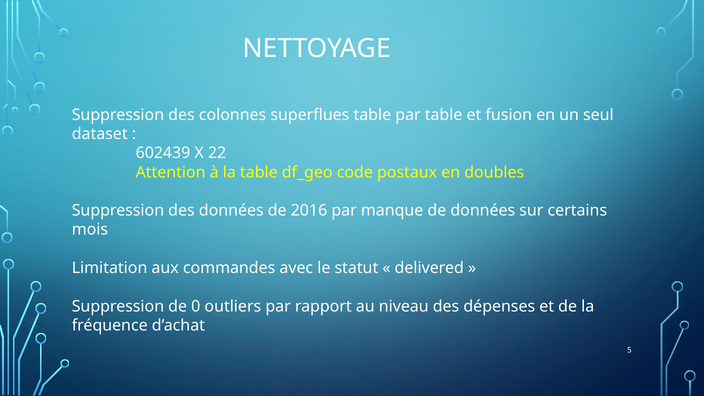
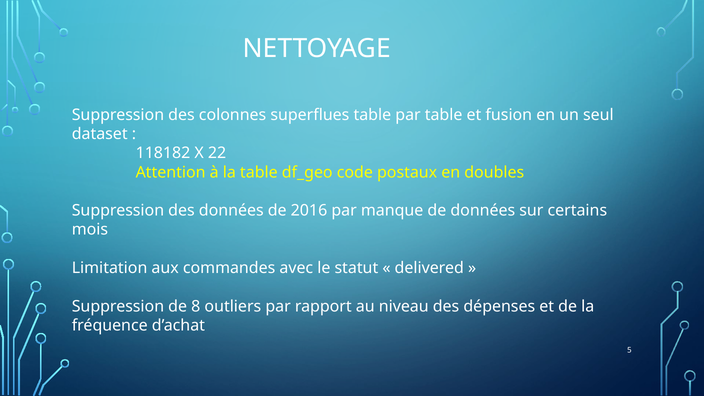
602439: 602439 -> 118182
0: 0 -> 8
